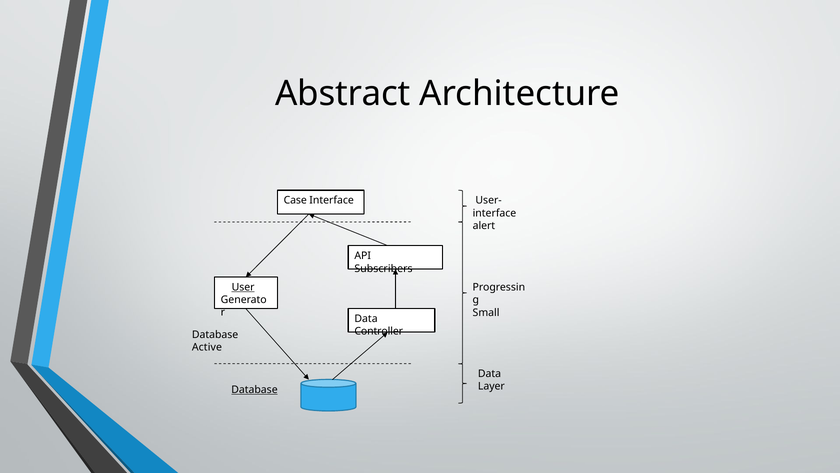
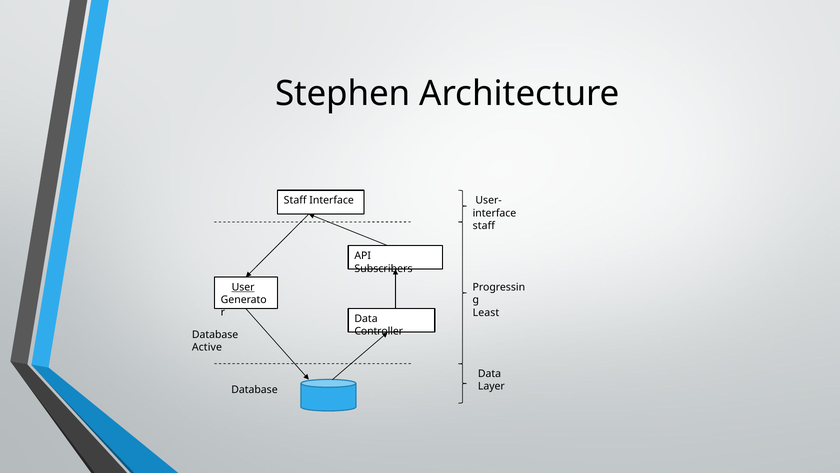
Abstract: Abstract -> Stephen
Case at (295, 200): Case -> Staff
alert at (484, 225): alert -> staff
Small: Small -> Least
Database at (254, 389) underline: present -> none
